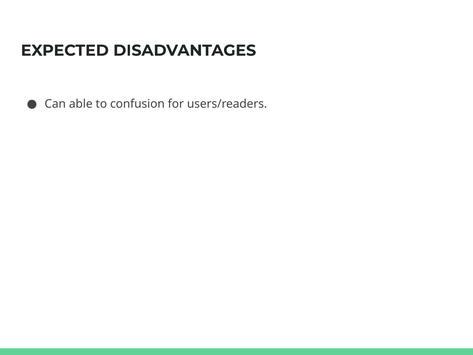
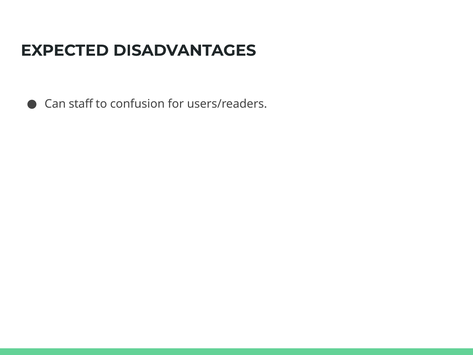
able: able -> staff
